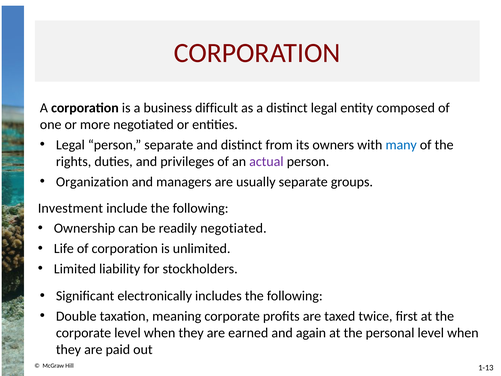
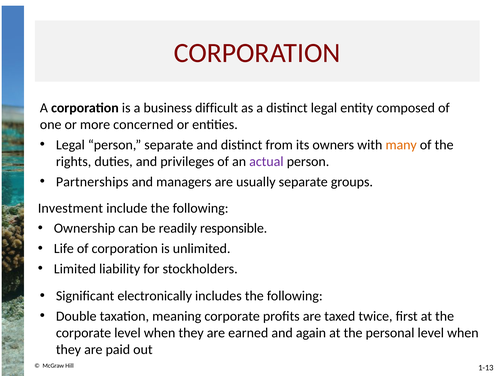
more negotiated: negotiated -> concerned
many colour: blue -> orange
Organization: Organization -> Partnerships
readily negotiated: negotiated -> responsible
